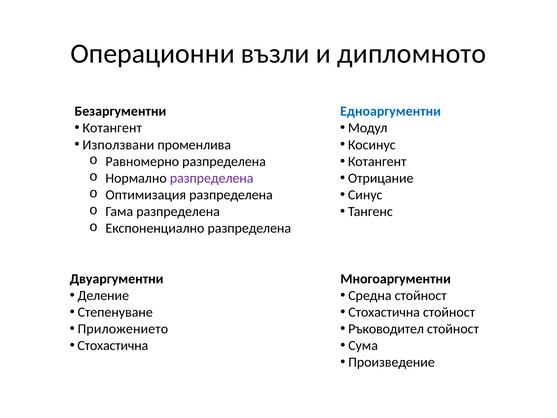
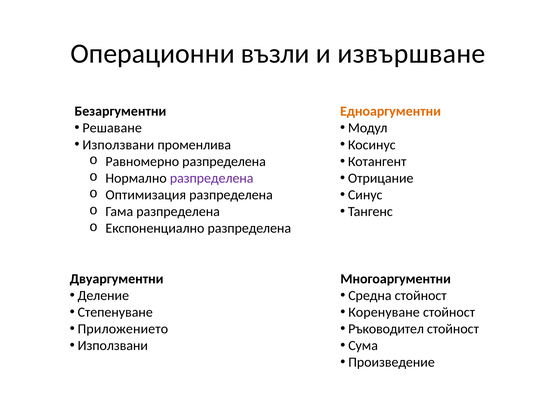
дипломното: дипломното -> извършване
Едноаргументни colour: blue -> orange
Котангент at (112, 128): Котангент -> Решаване
Стохастична at (384, 312): Стохастична -> Коренуване
Стохастична at (113, 345): Стохастична -> Използвани
